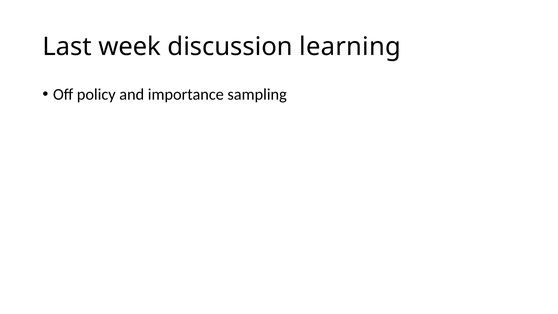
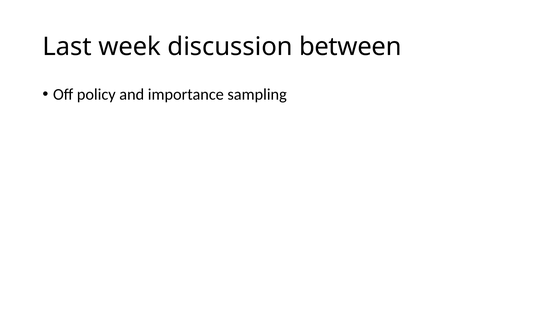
learning: learning -> between
